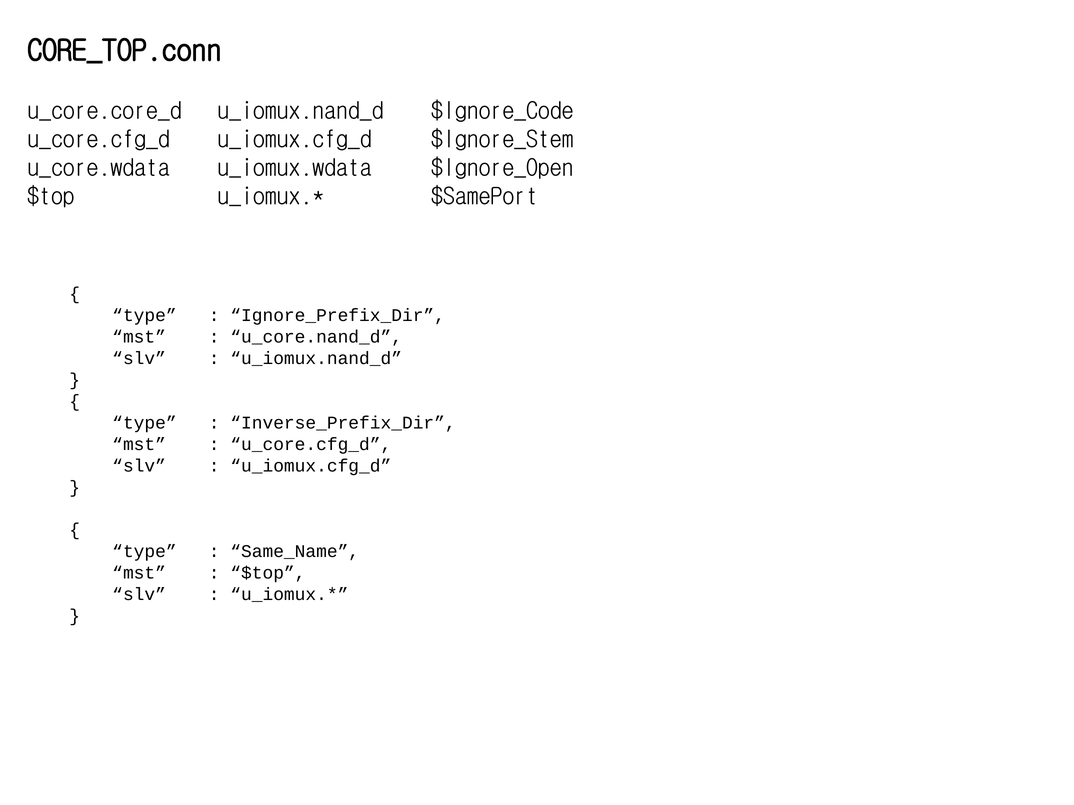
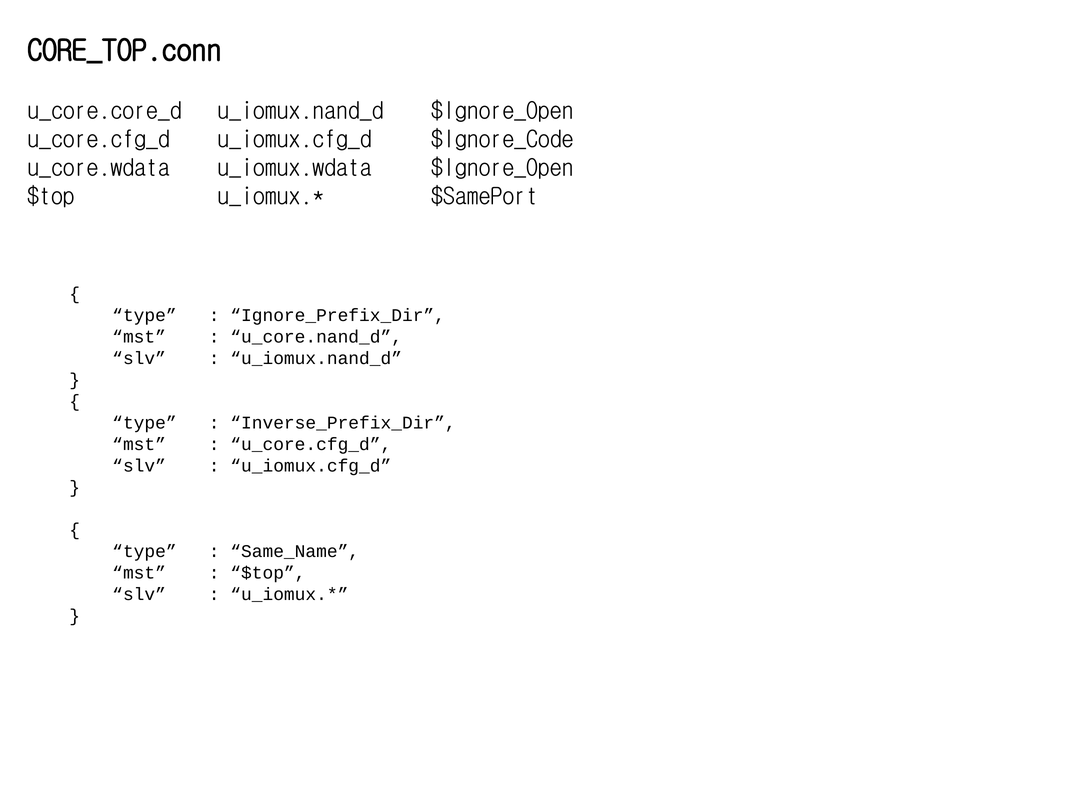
u_iomux.nand_d $Ignore_Code: $Ignore_Code -> $Ignore_Open
$Ignore_Stem: $Ignore_Stem -> $Ignore_Code
